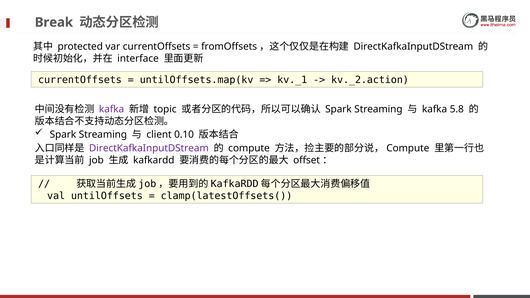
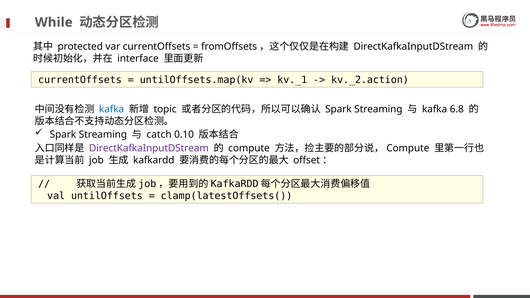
Break: Break -> While
kafka at (112, 109) colour: purple -> blue
5.8: 5.8 -> 6.8
client: client -> catch
